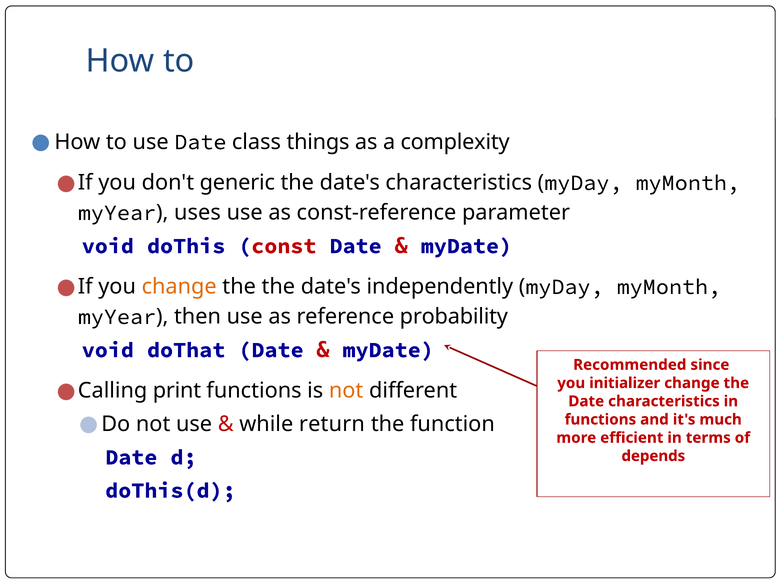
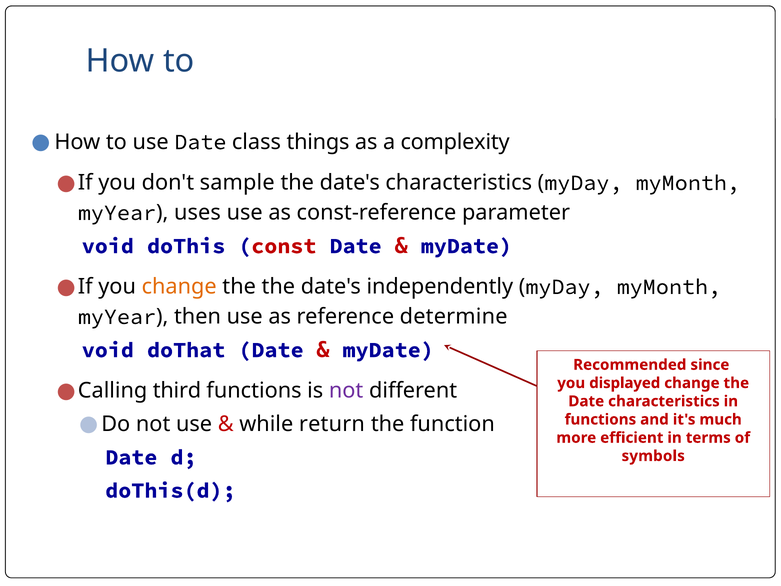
generic: generic -> sample
probability: probability -> determine
initializer: initializer -> displayed
print: print -> third
not at (346, 391) colour: orange -> purple
depends: depends -> symbols
